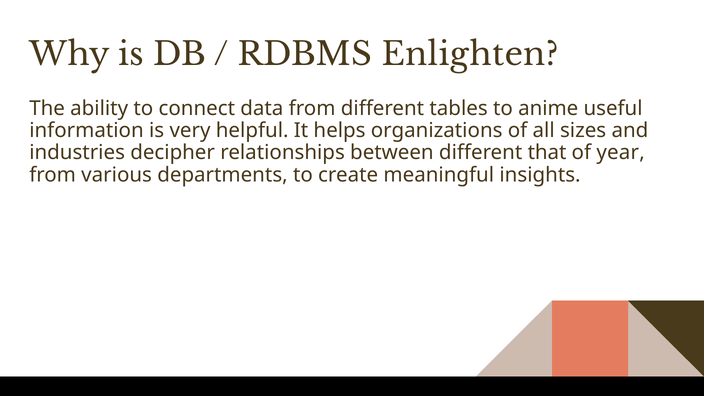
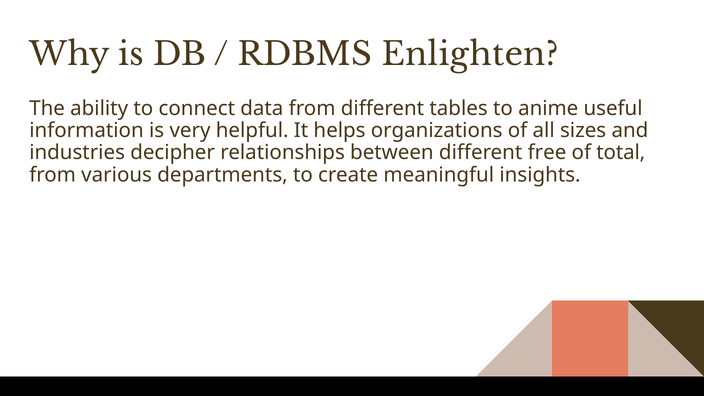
that: that -> free
year: year -> total
